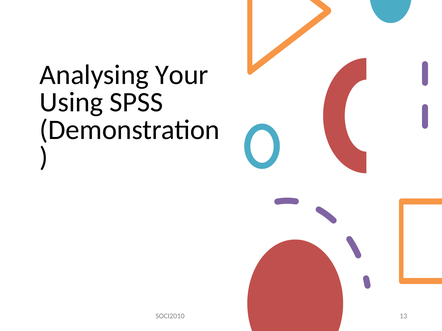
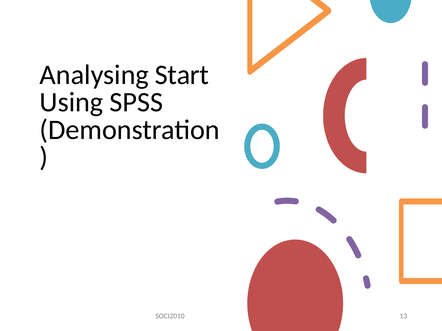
Your: Your -> Start
